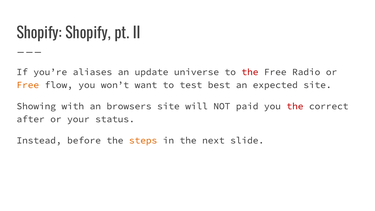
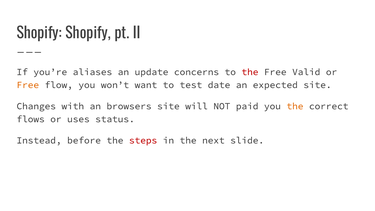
universe: universe -> concerns
Radio: Radio -> Valid
best: best -> date
Showing: Showing -> Changes
the at (295, 106) colour: red -> orange
after: after -> flows
your: your -> uses
steps colour: orange -> red
